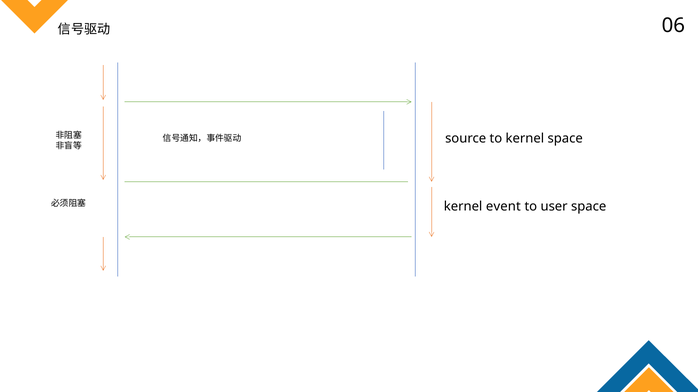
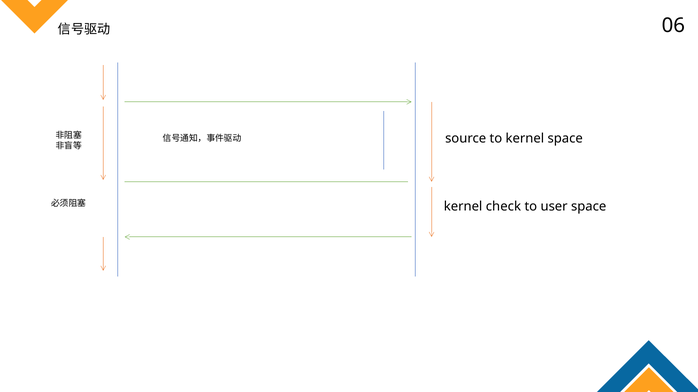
event: event -> check
